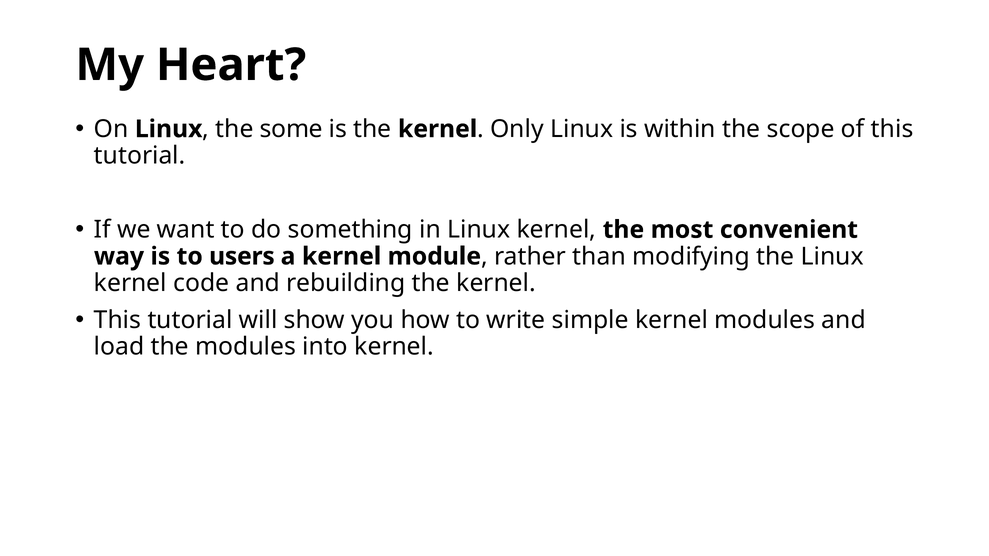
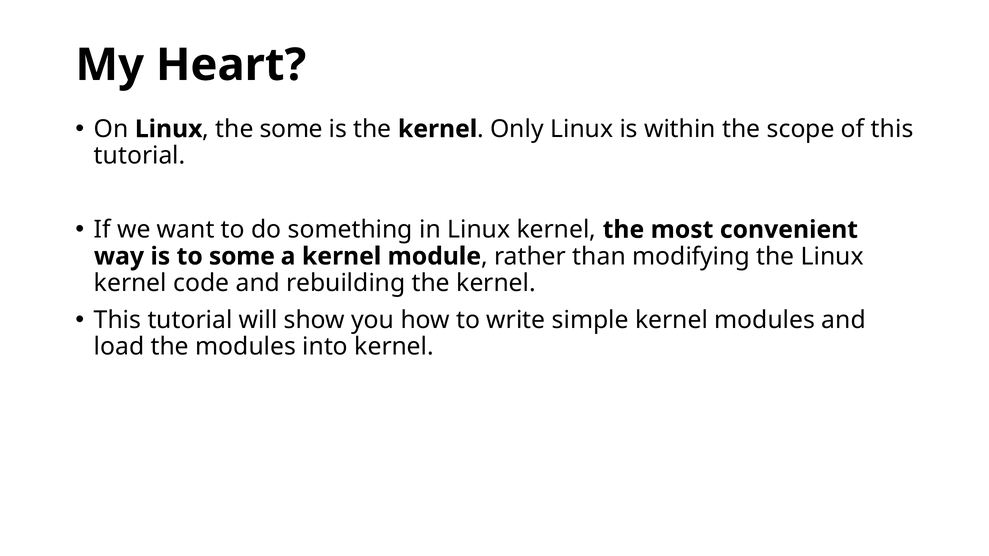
to users: users -> some
